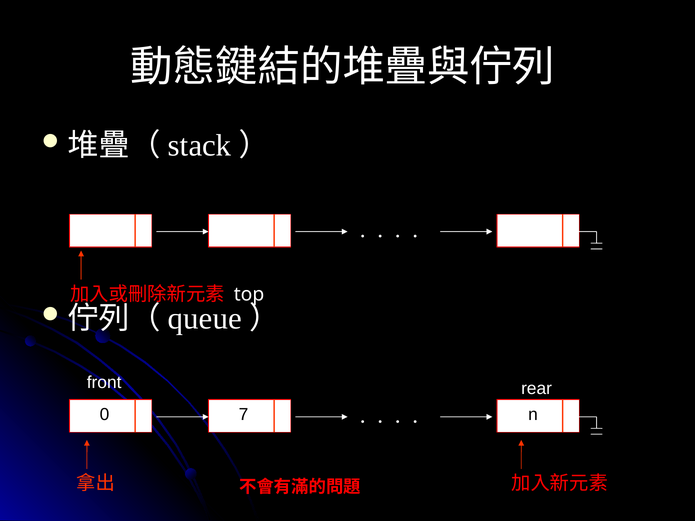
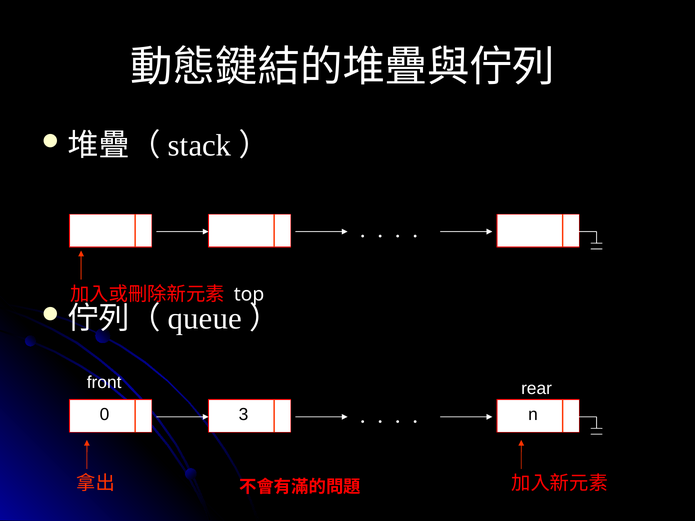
7: 7 -> 3
